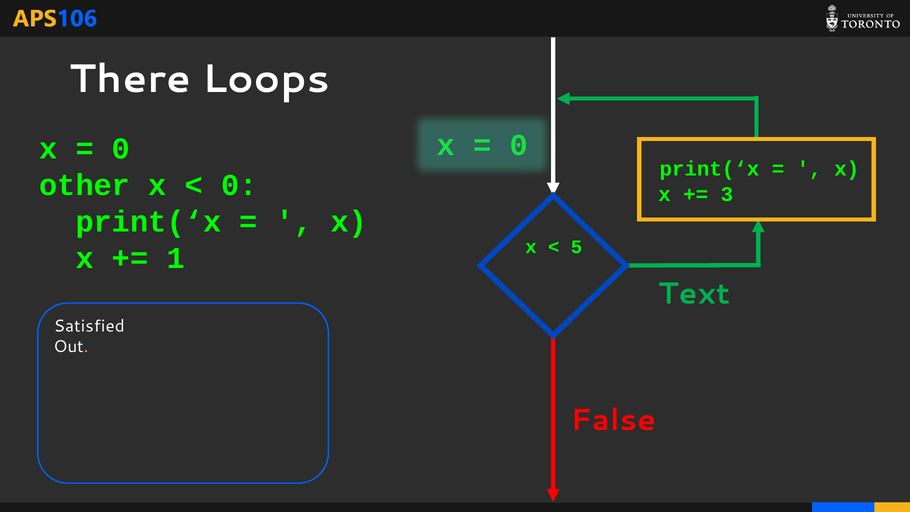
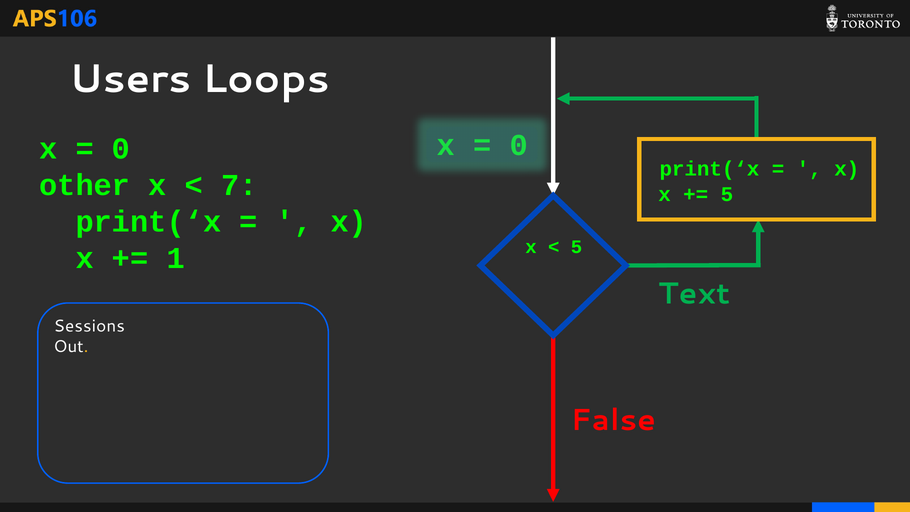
There: There -> Users
0 at (239, 185): 0 -> 7
3 at (727, 194): 3 -> 5
Satisfied: Satisfied -> Sessions
